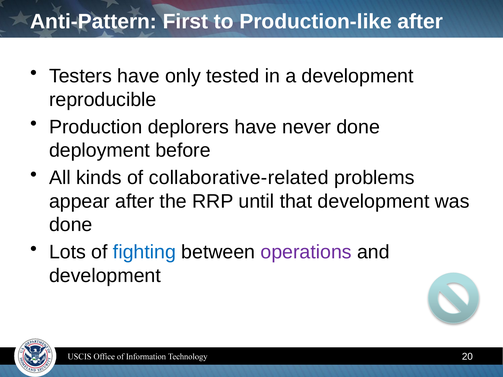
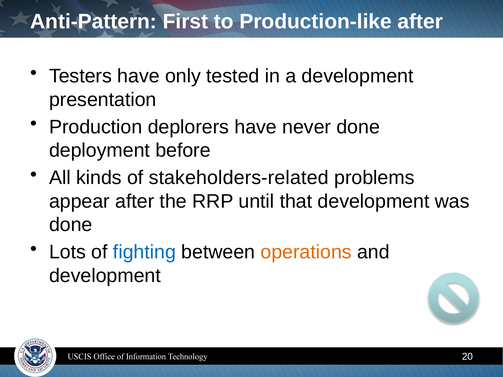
reproducible: reproducible -> presentation
collaborative-related: collaborative-related -> stakeholders-related
operations colour: purple -> orange
